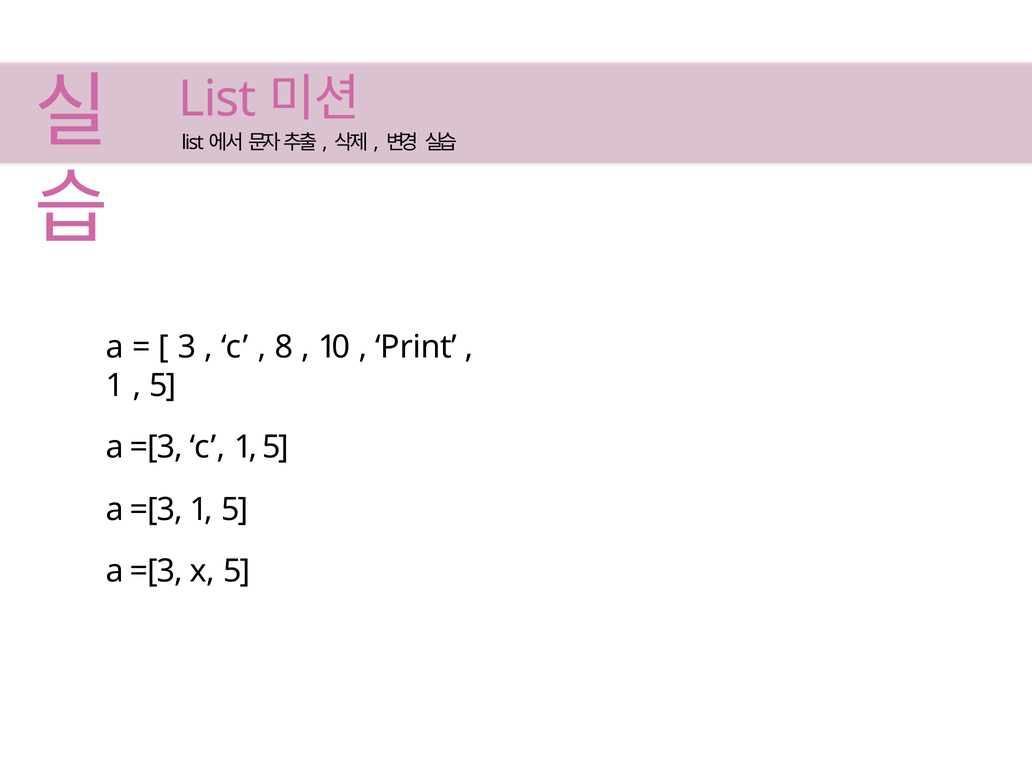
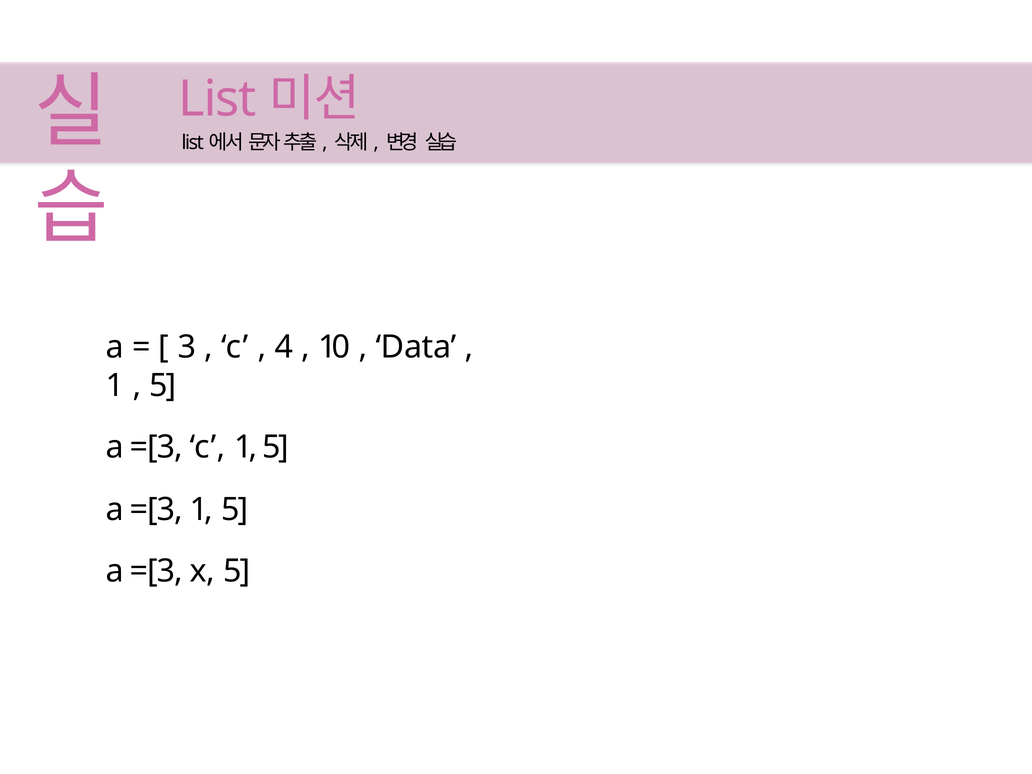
8: 8 -> 4
Print: Print -> Data
